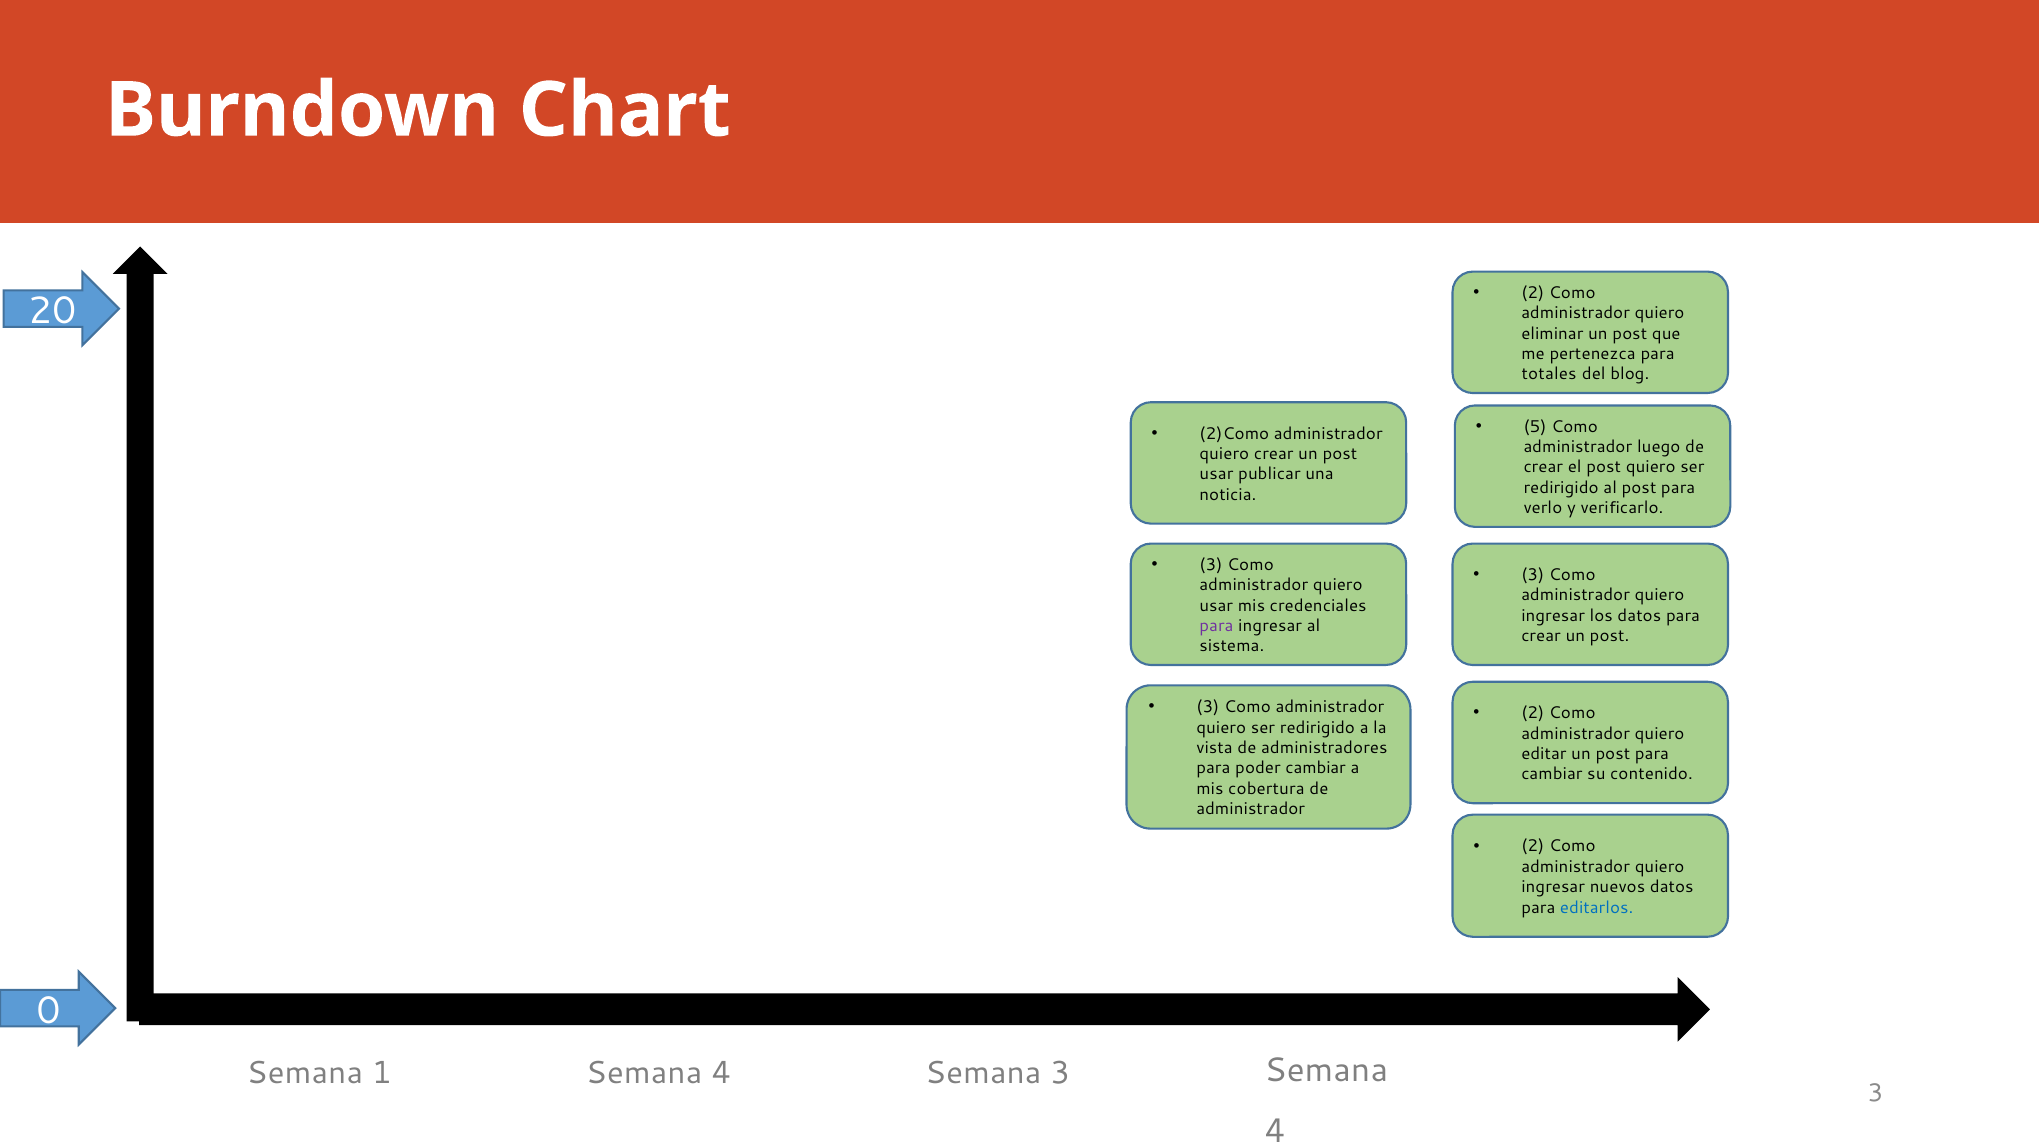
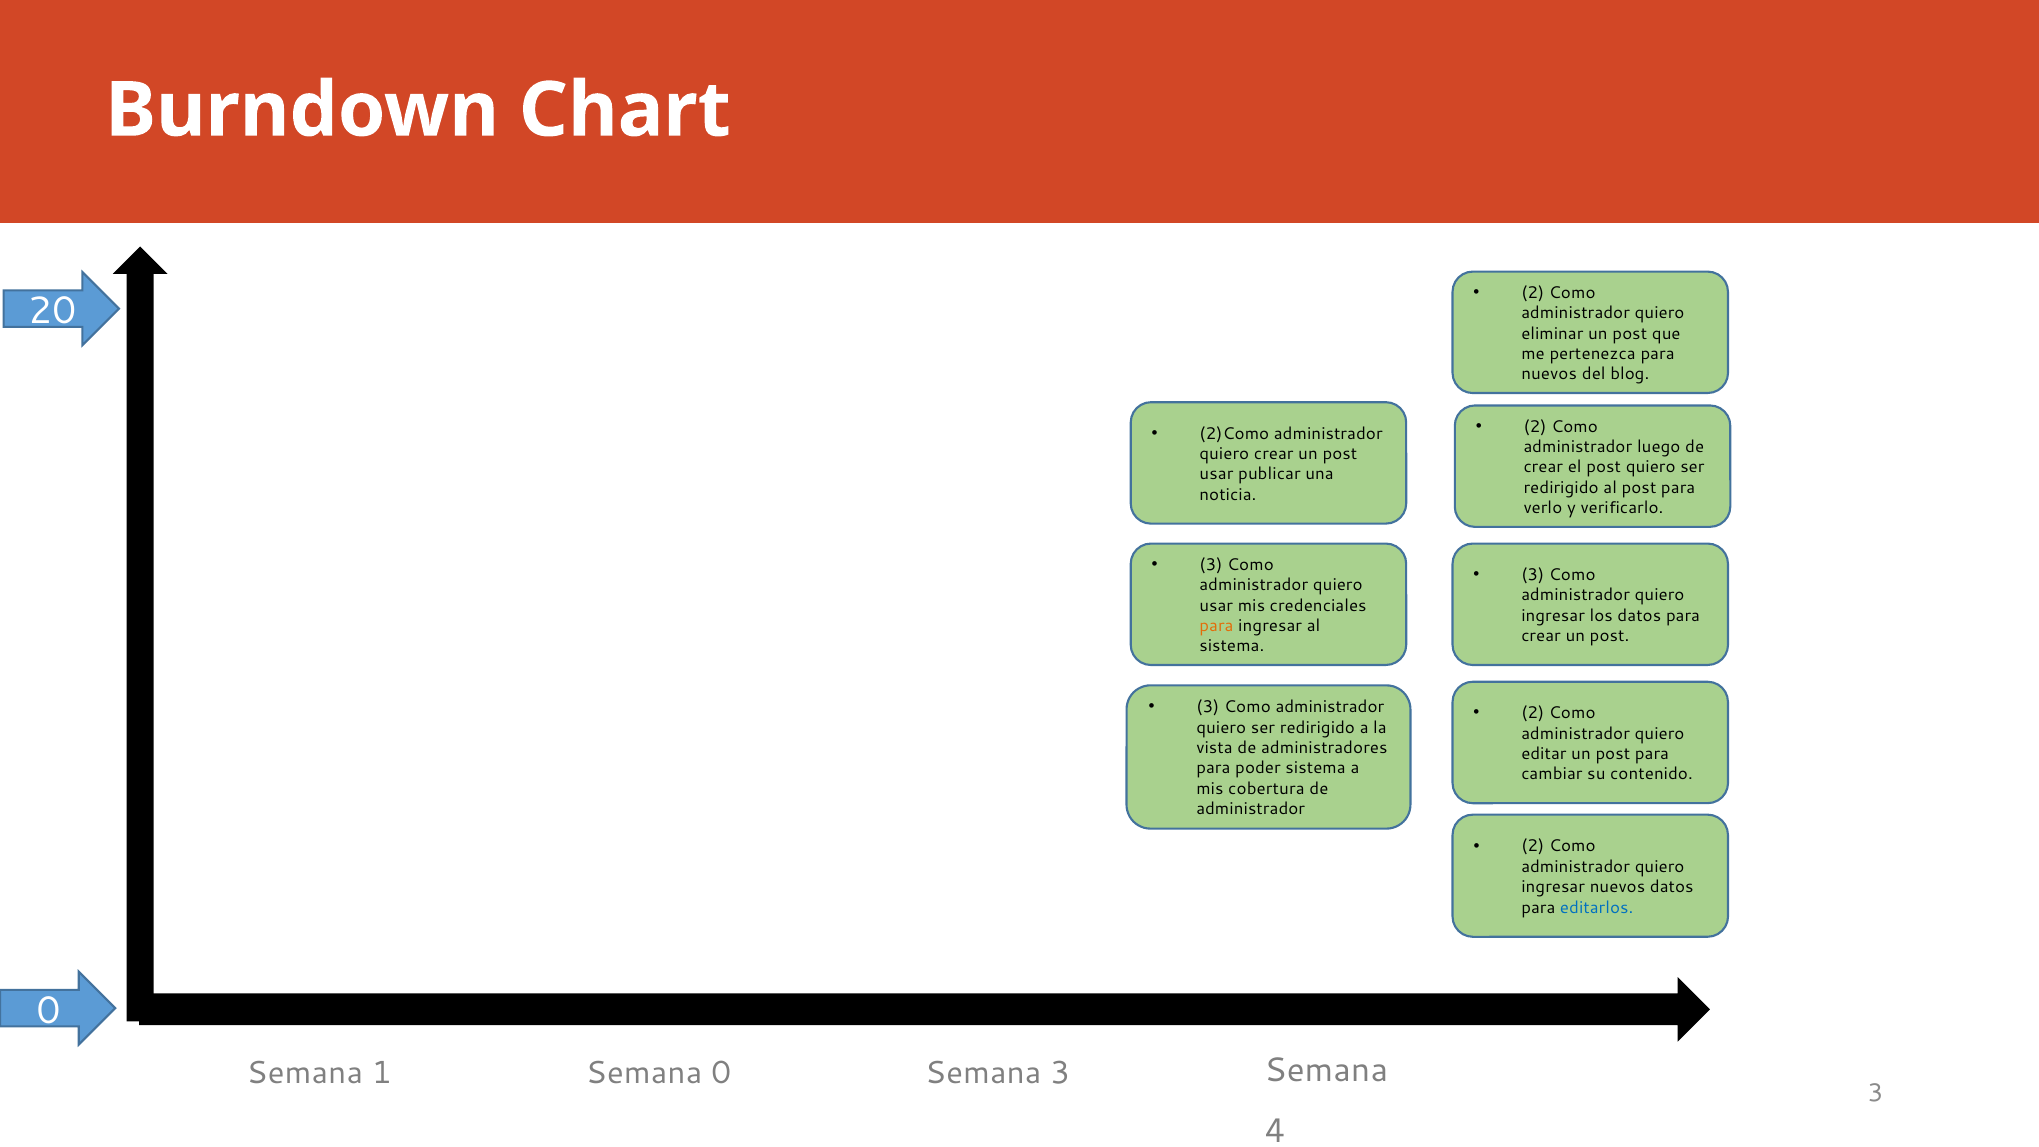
totales at (1549, 374): totales -> nuevos
5 at (1535, 427): 5 -> 2
para at (1217, 626) colour: purple -> orange
poder cambiar: cambiar -> sistema
4 at (721, 1073): 4 -> 0
